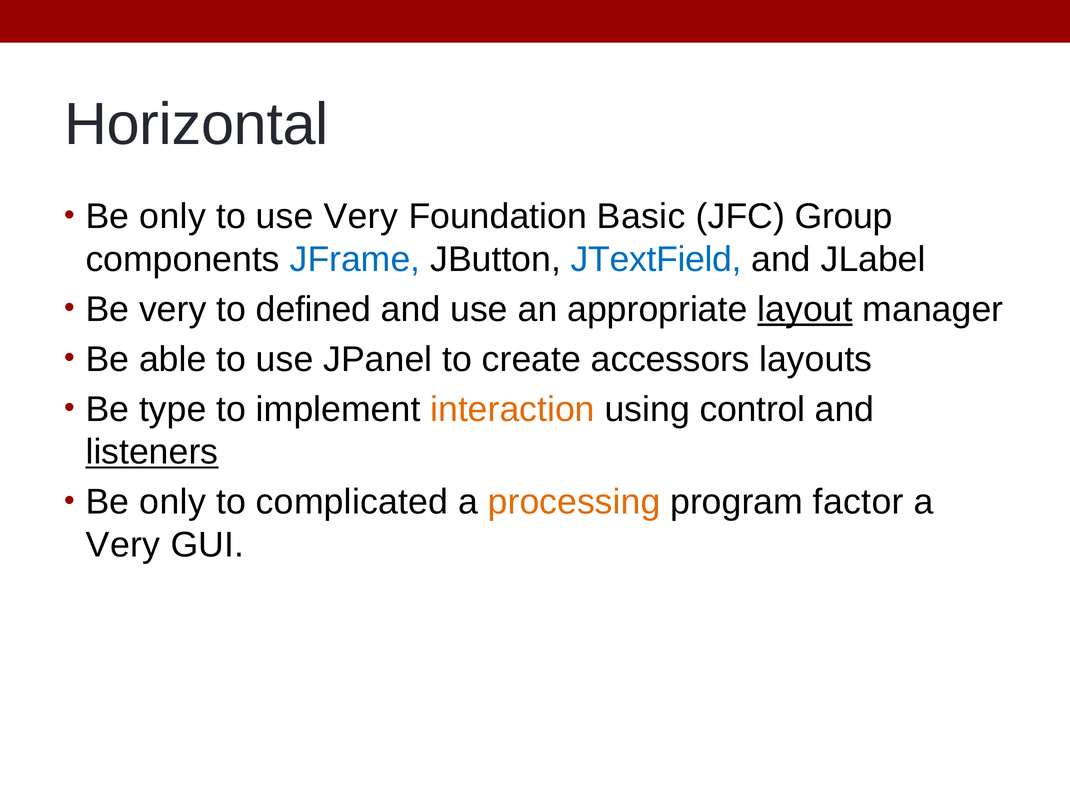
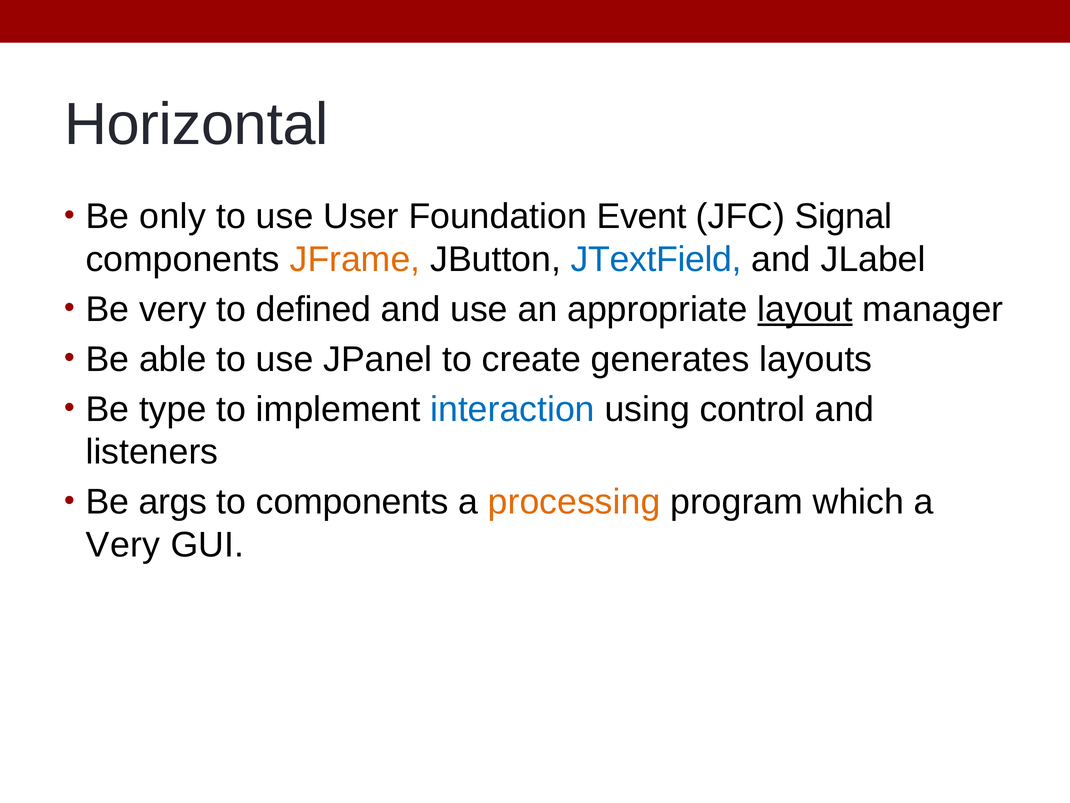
use Very: Very -> User
Basic: Basic -> Event
Group: Group -> Signal
JFrame colour: blue -> orange
accessors: accessors -> generates
interaction colour: orange -> blue
listeners underline: present -> none
only at (173, 502): only -> args
to complicated: complicated -> components
factor: factor -> which
